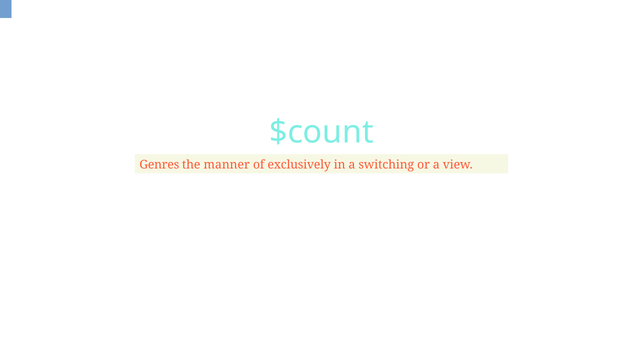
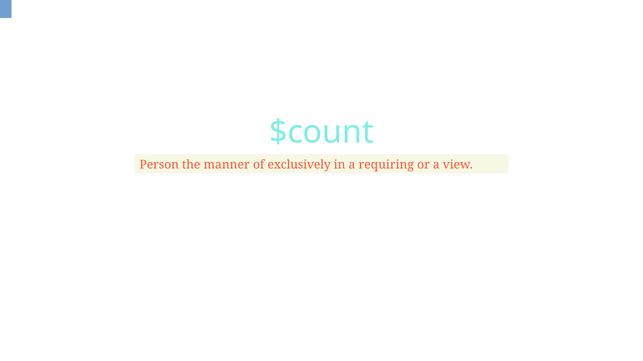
Genres: Genres -> Person
switching: switching -> requiring
